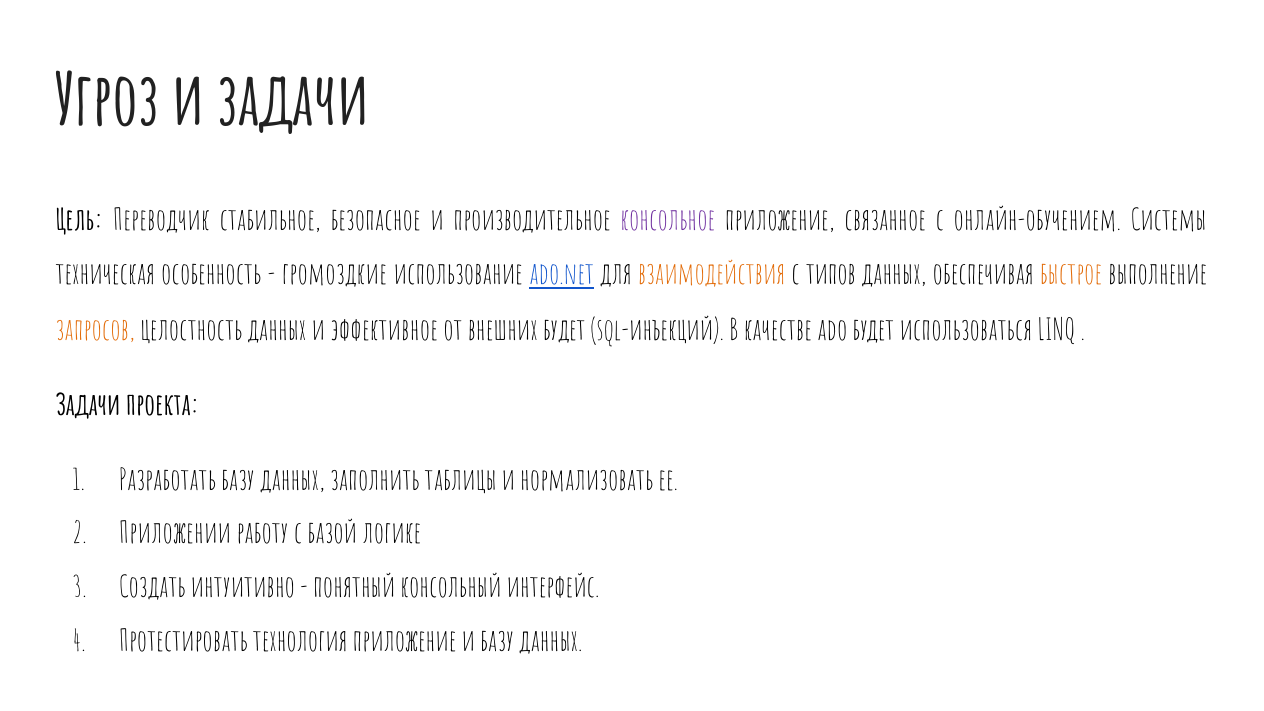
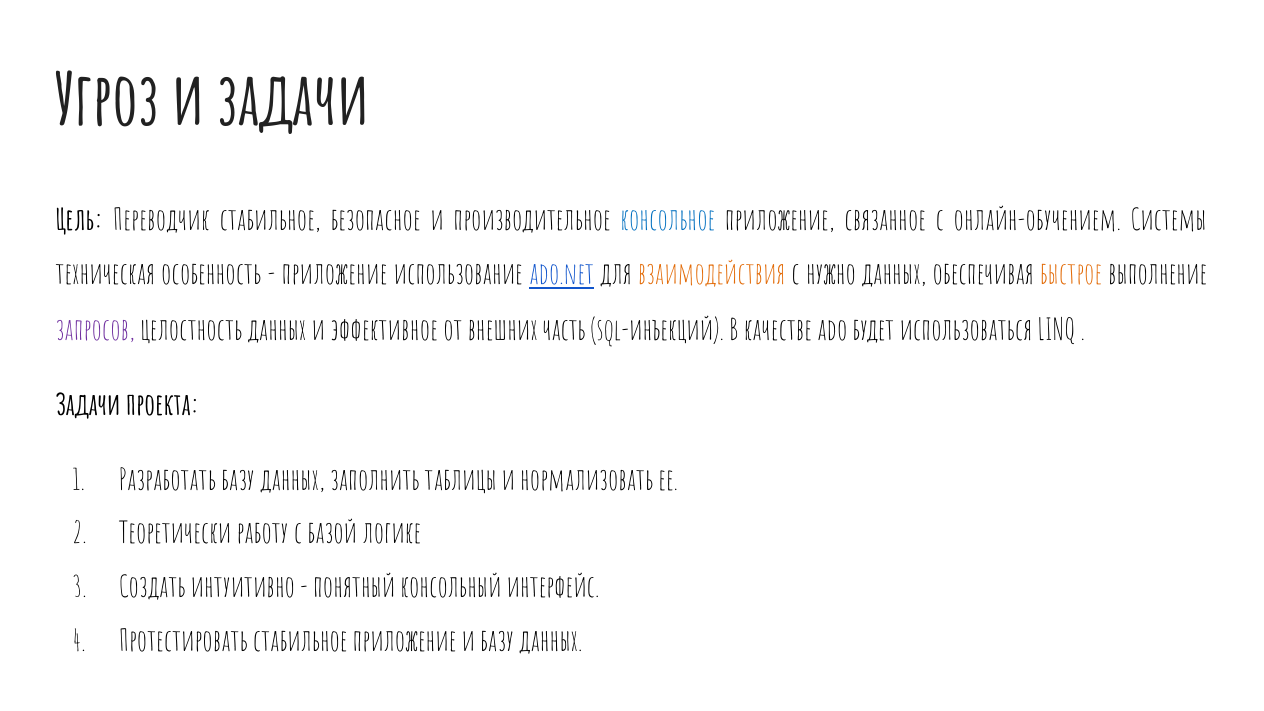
консольное colour: purple -> blue
громоздкие at (334, 275): громоздкие -> приложение
типов: типов -> нужно
запросов colour: orange -> purple
внешних будет: будет -> часть
Приложении: Приложении -> Теоретически
Протестировать технология: технология -> стабильное
